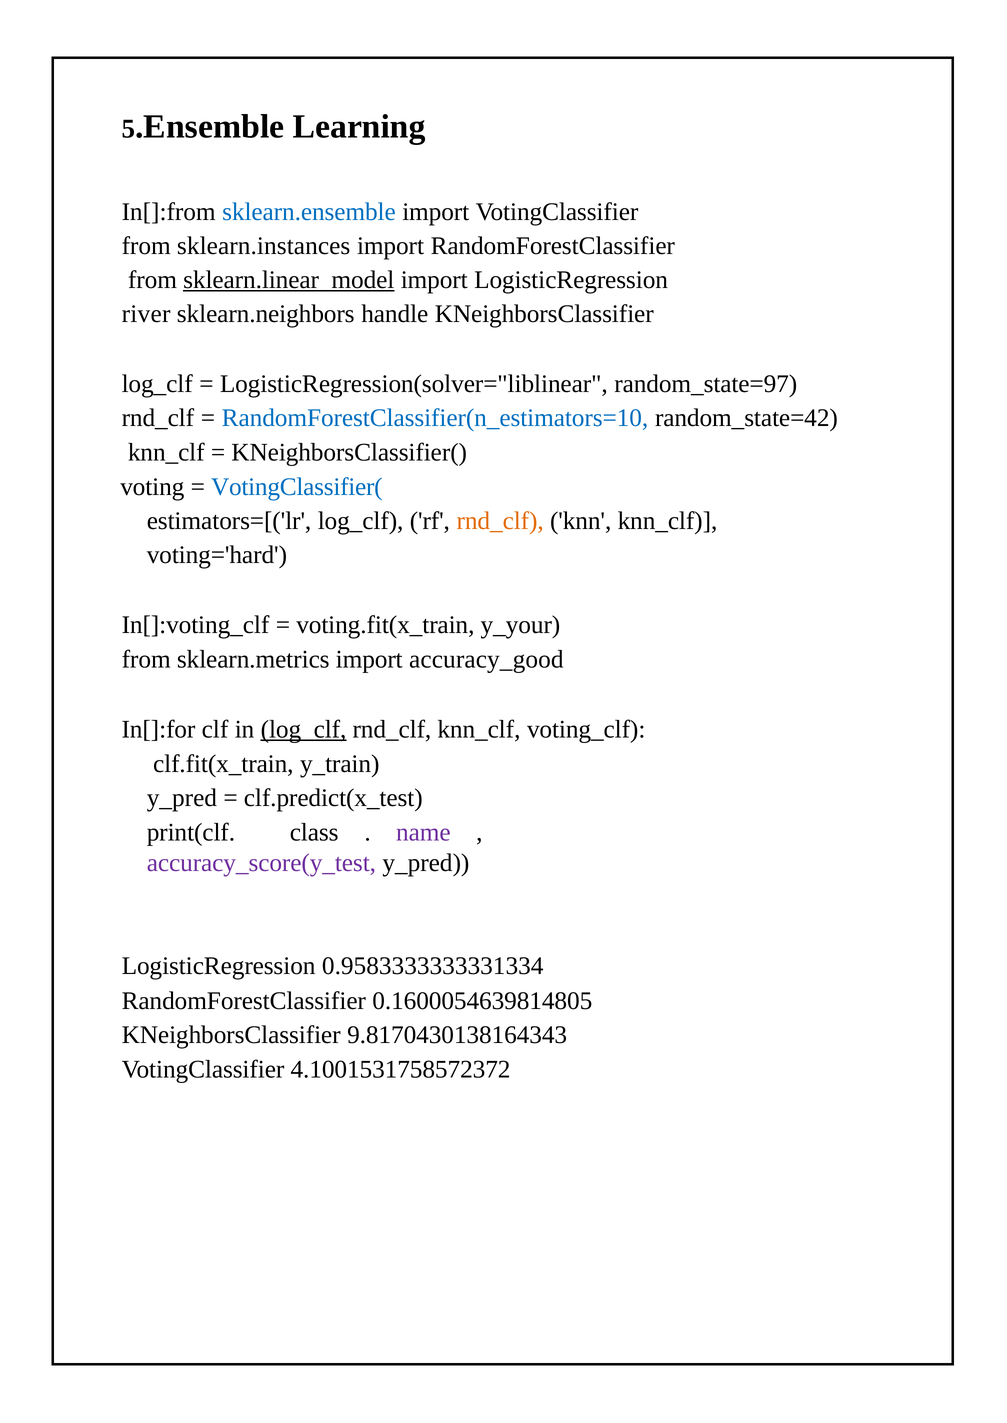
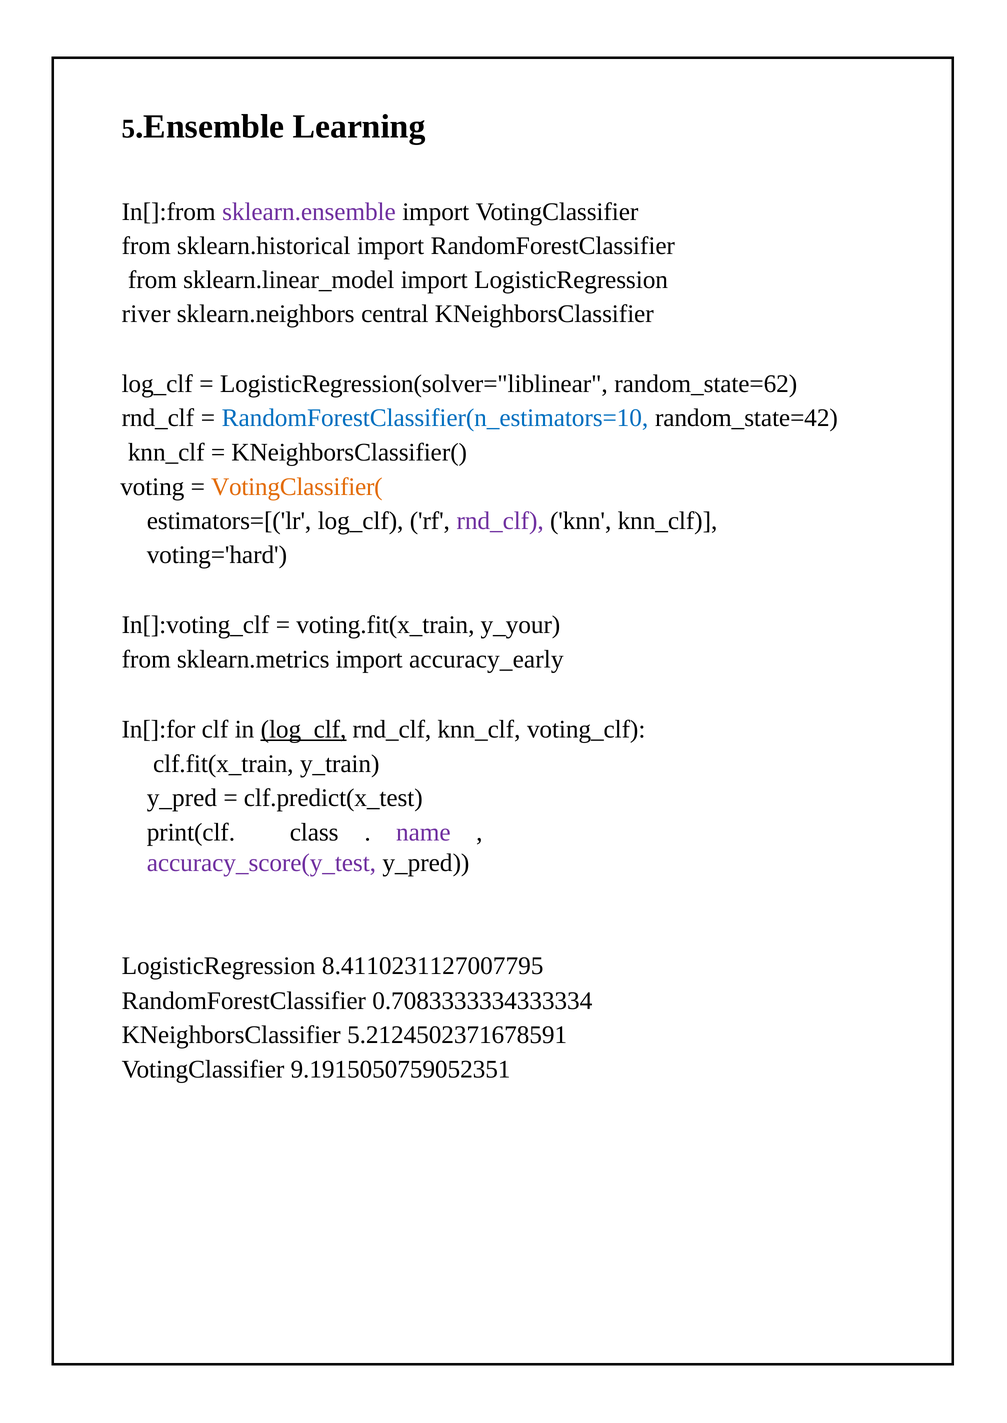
sklearn.ensemble colour: blue -> purple
sklearn.instances: sklearn.instances -> sklearn.historical
sklearn.linear_model underline: present -> none
handle: handle -> central
random_state=97: random_state=97 -> random_state=62
VotingClassifier( colour: blue -> orange
rnd_clf at (500, 521) colour: orange -> purple
accuracy_good: accuracy_good -> accuracy_early
0.9583333333331334: 0.9583333333331334 -> 8.4110231127007795
0.1600054639814805: 0.1600054639814805 -> 0.7083333334333334
9.8170430138164343: 9.8170430138164343 -> 5.2124502371678591
4.1001531758572372: 4.1001531758572372 -> 9.1915050759052351
